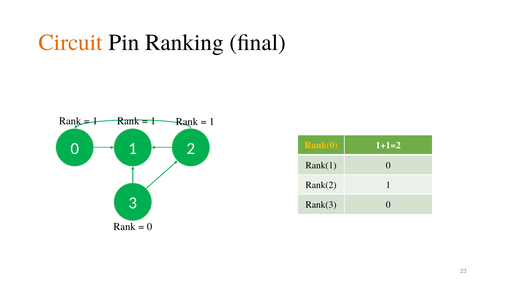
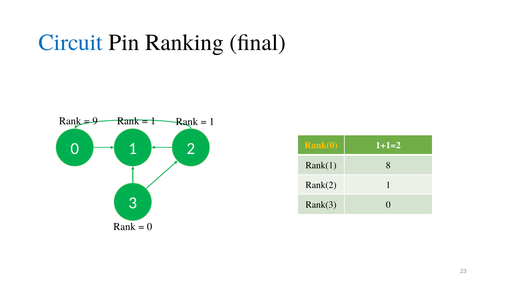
Circuit colour: orange -> blue
1 at (95, 121): 1 -> 9
Rank(1 0: 0 -> 8
